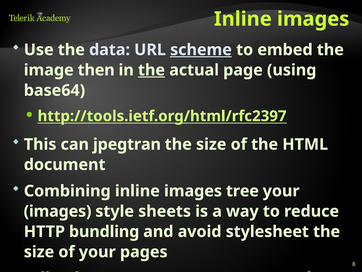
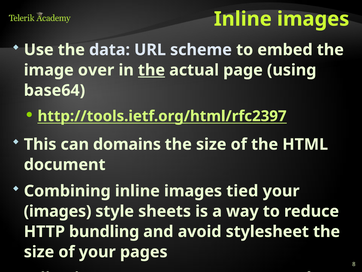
scheme underline: present -> none
then: then -> over
jpegtran: jpegtran -> domains
tree: tree -> tied
